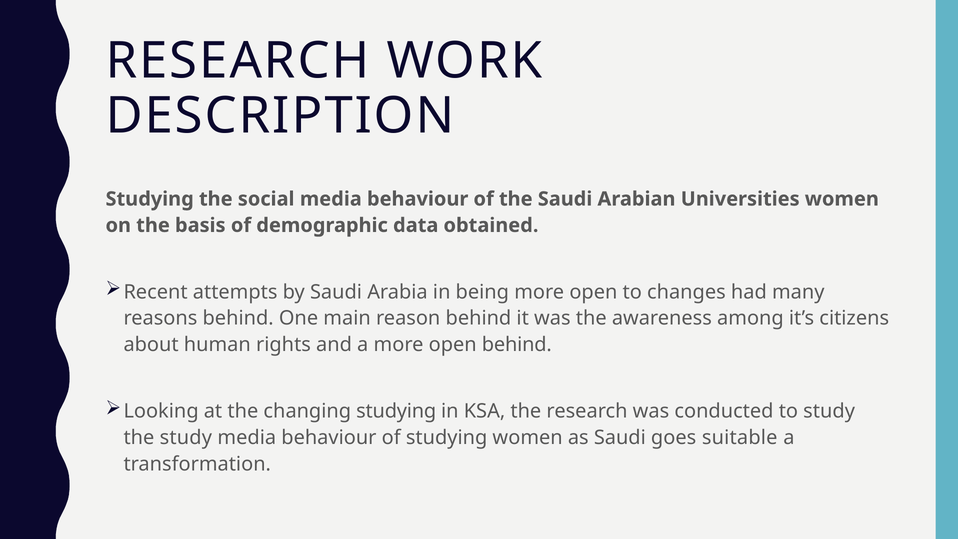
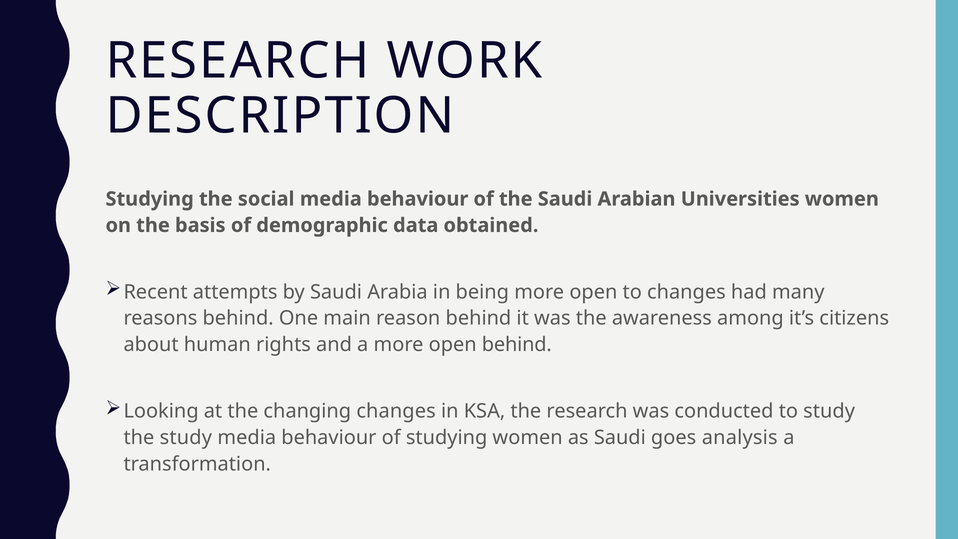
changing studying: studying -> changes
suitable: suitable -> analysis
